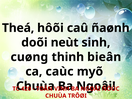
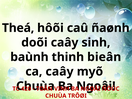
doõi neùt: neùt -> caây
cuøng: cuøng -> baùnh
ca caùc: caùc -> caây
